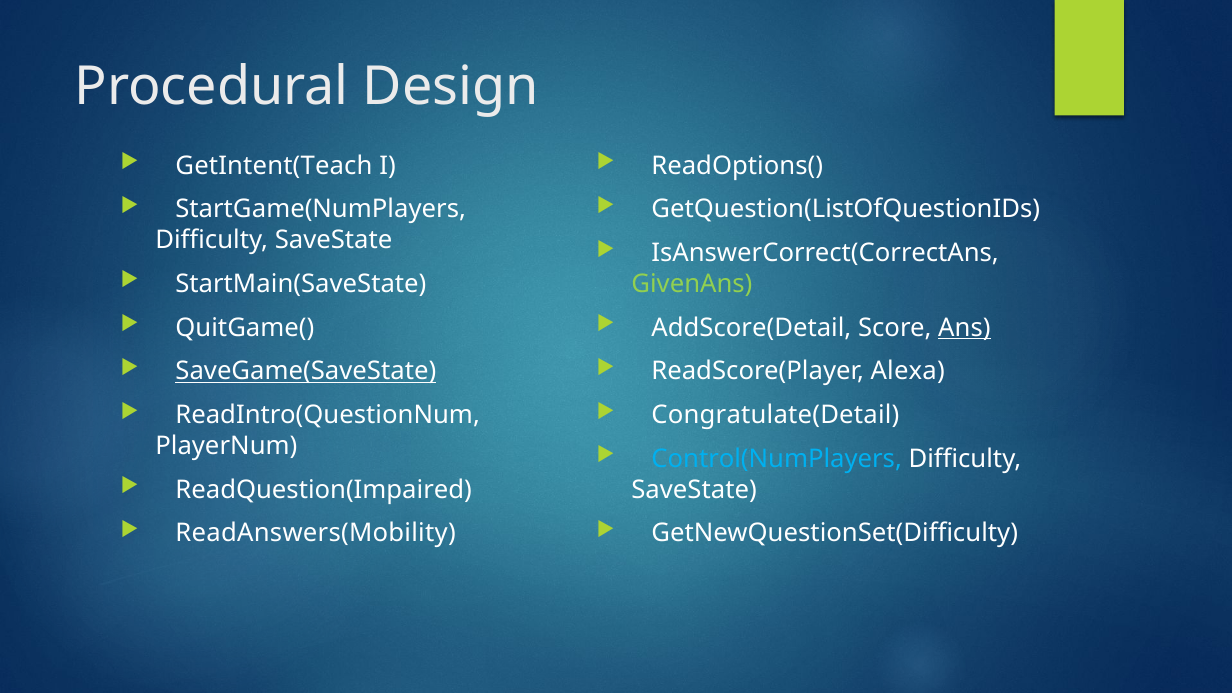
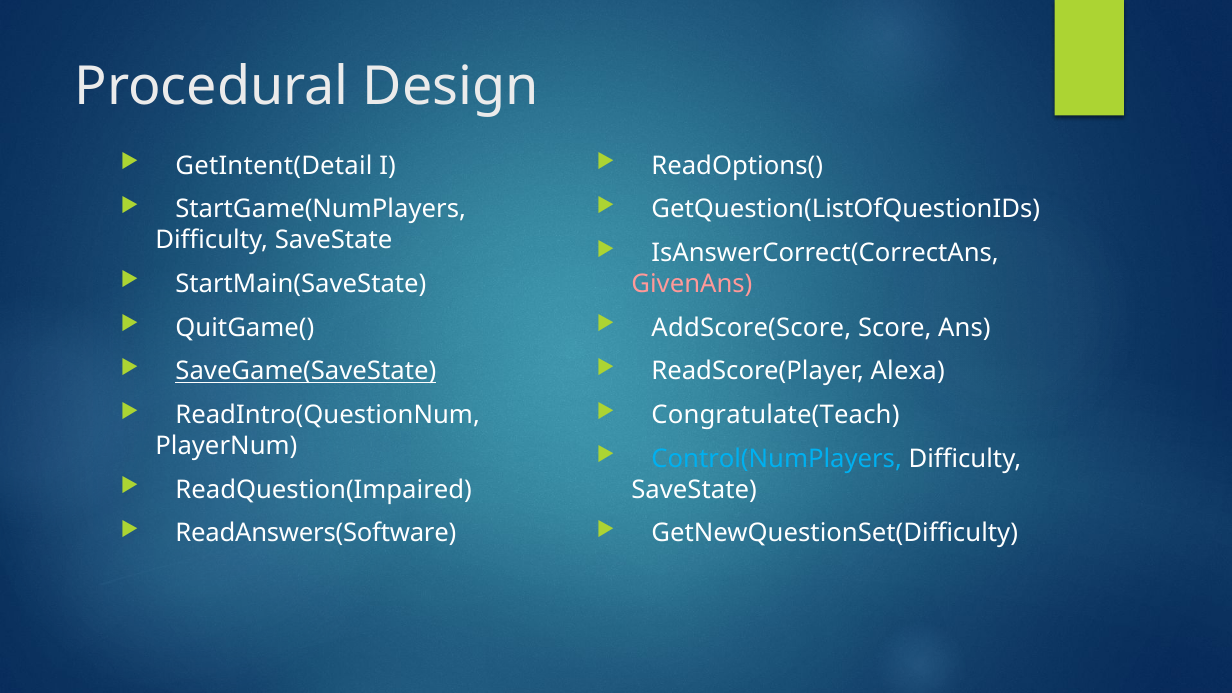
GetIntent(Teach: GetIntent(Teach -> GetIntent(Detail
GivenAns colour: light green -> pink
AddScore(Detail: AddScore(Detail -> AddScore(Score
Ans underline: present -> none
Congratulate(Detail: Congratulate(Detail -> Congratulate(Teach
ReadAnswers(Mobility: ReadAnswers(Mobility -> ReadAnswers(Software
